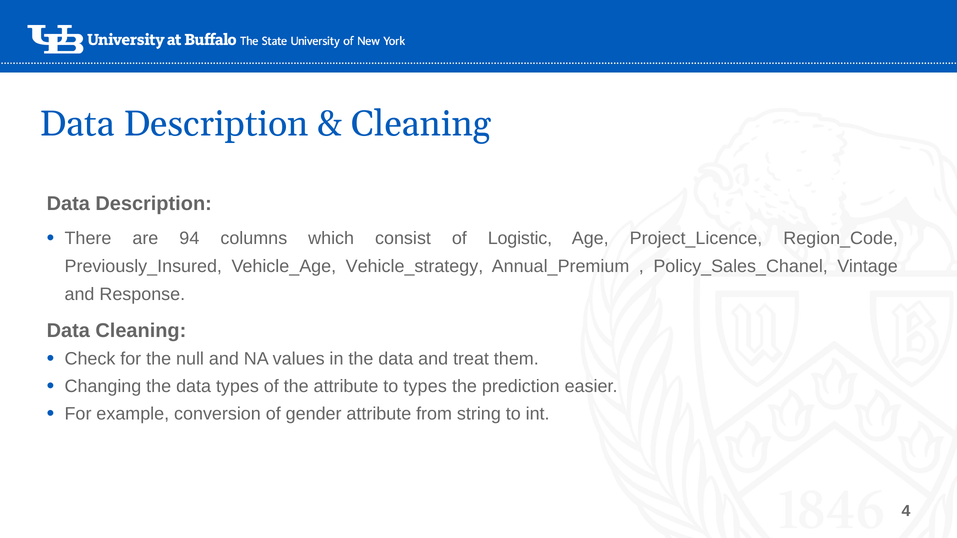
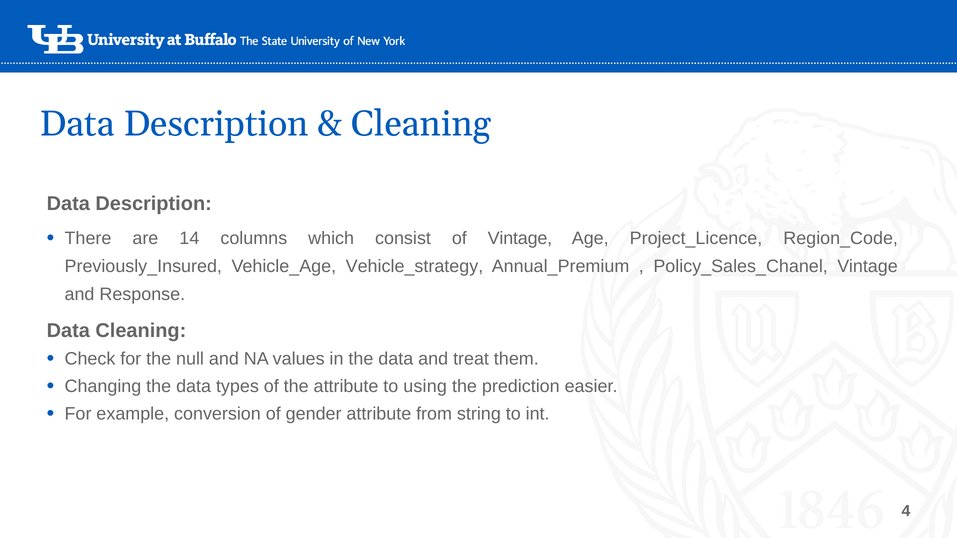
94: 94 -> 14
of Logistic: Logistic -> Vintage
to types: types -> using
